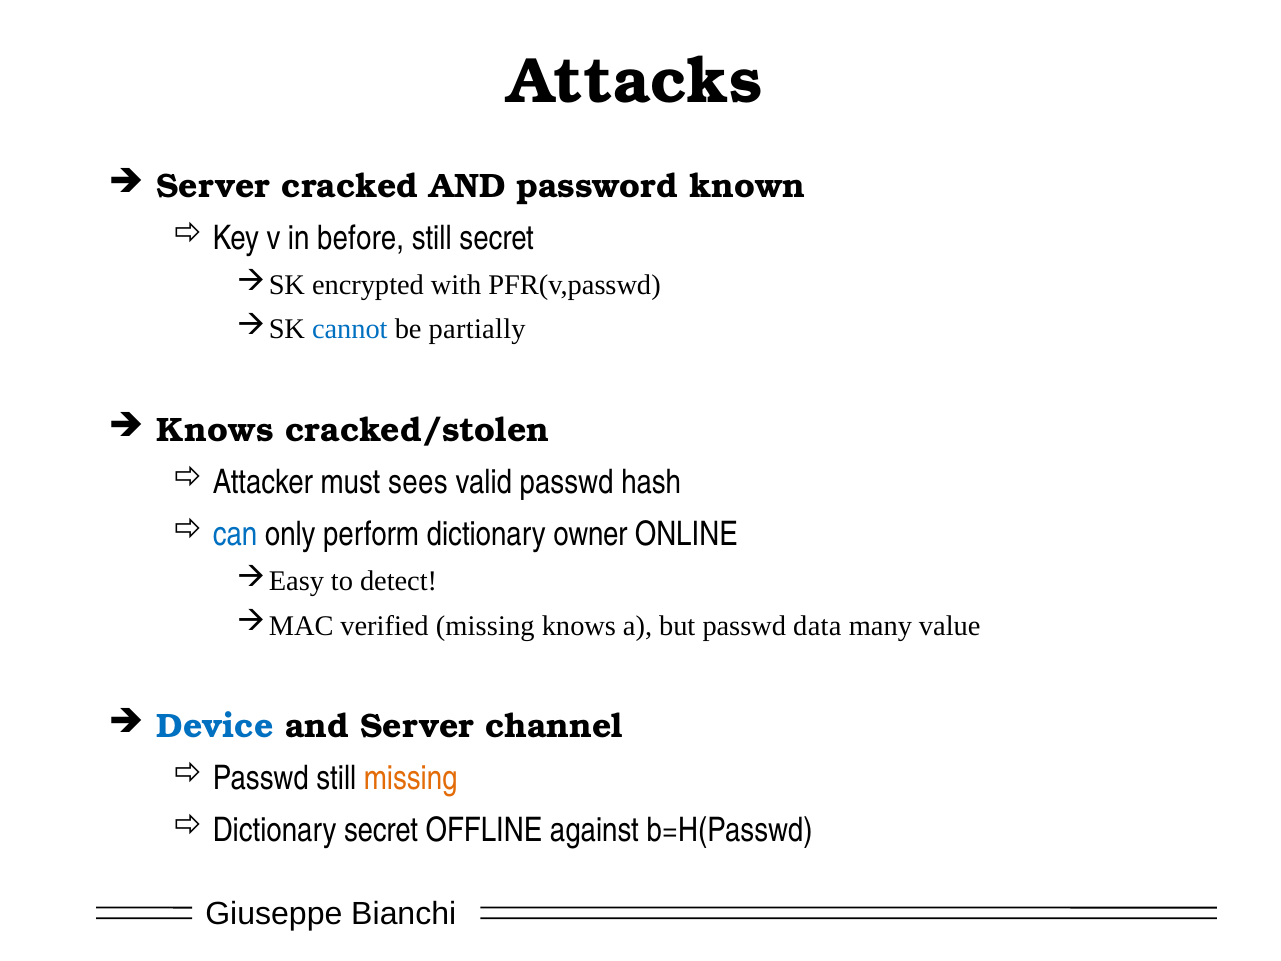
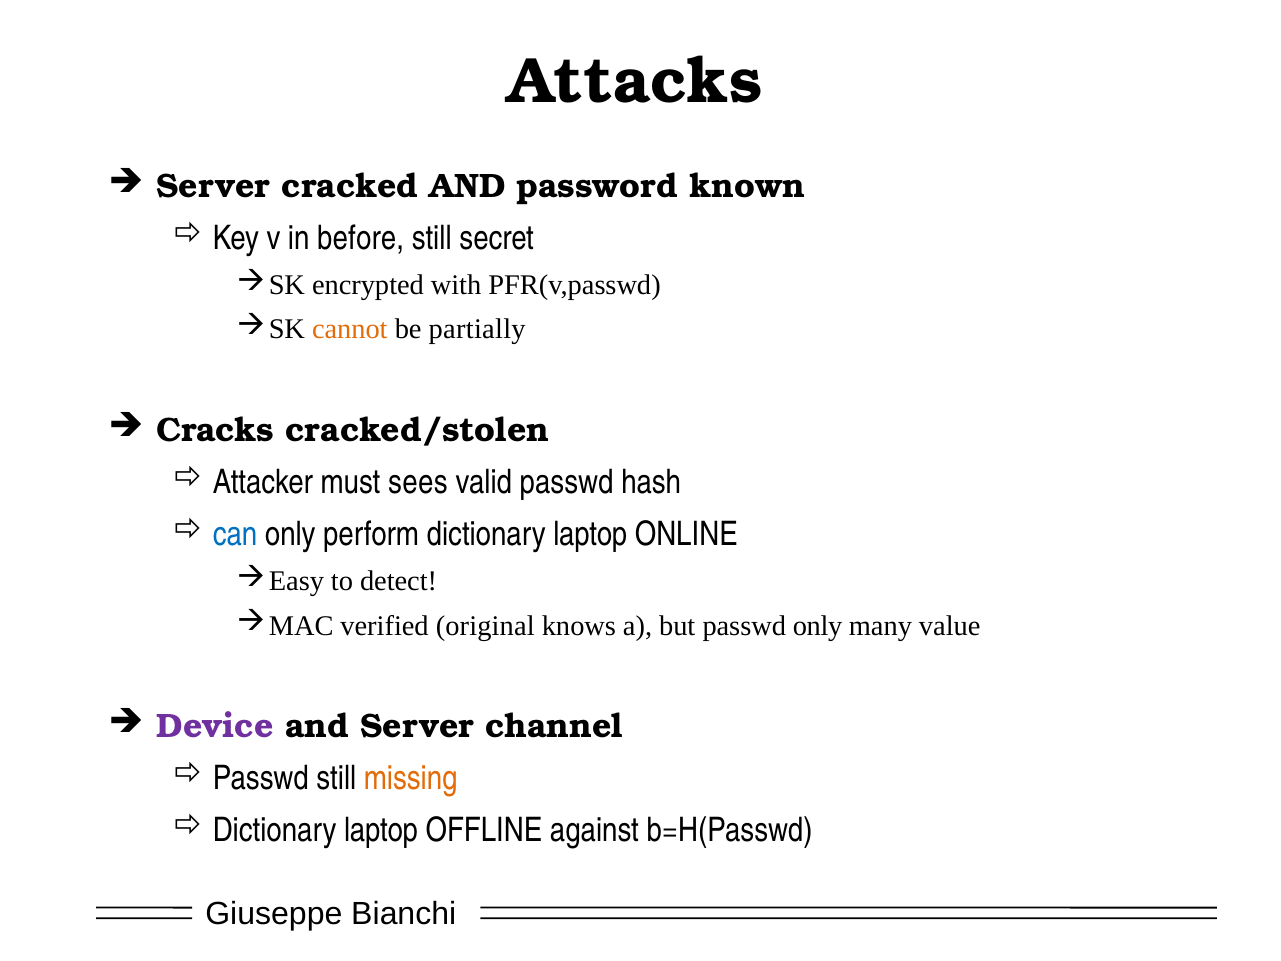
cannot colour: blue -> orange
Knows at (215, 431): Knows -> Cracks
perform dictionary owner: owner -> laptop
verified missing: missing -> original
passwd data: data -> only
Device colour: blue -> purple
secret at (381, 831): secret -> laptop
